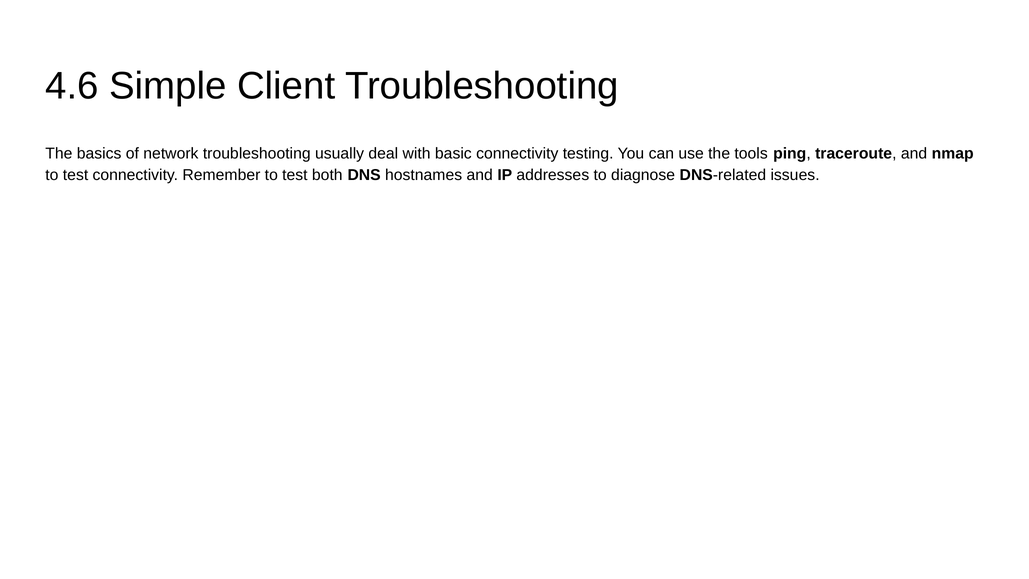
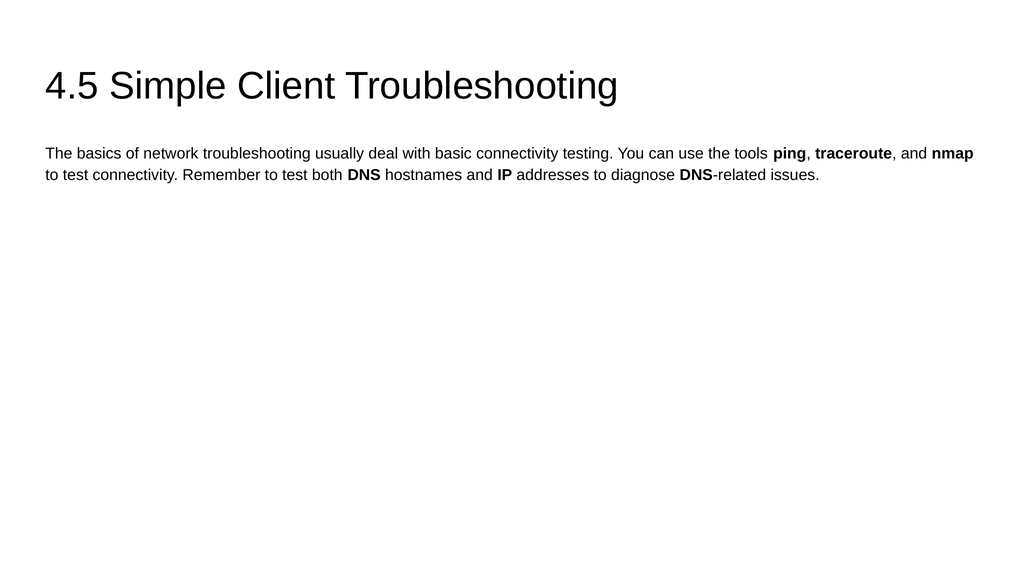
4.6: 4.6 -> 4.5
